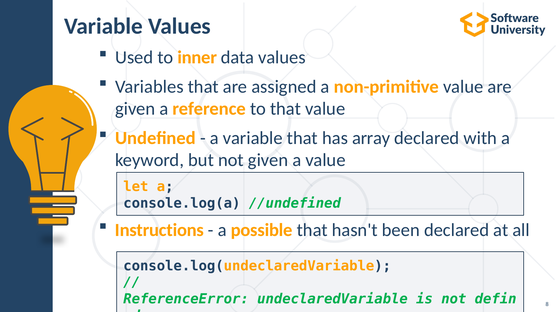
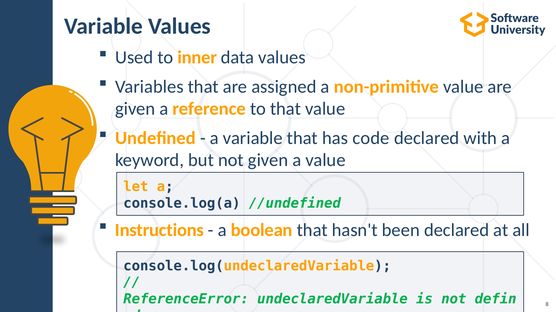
array: array -> code
possible: possible -> boolean
